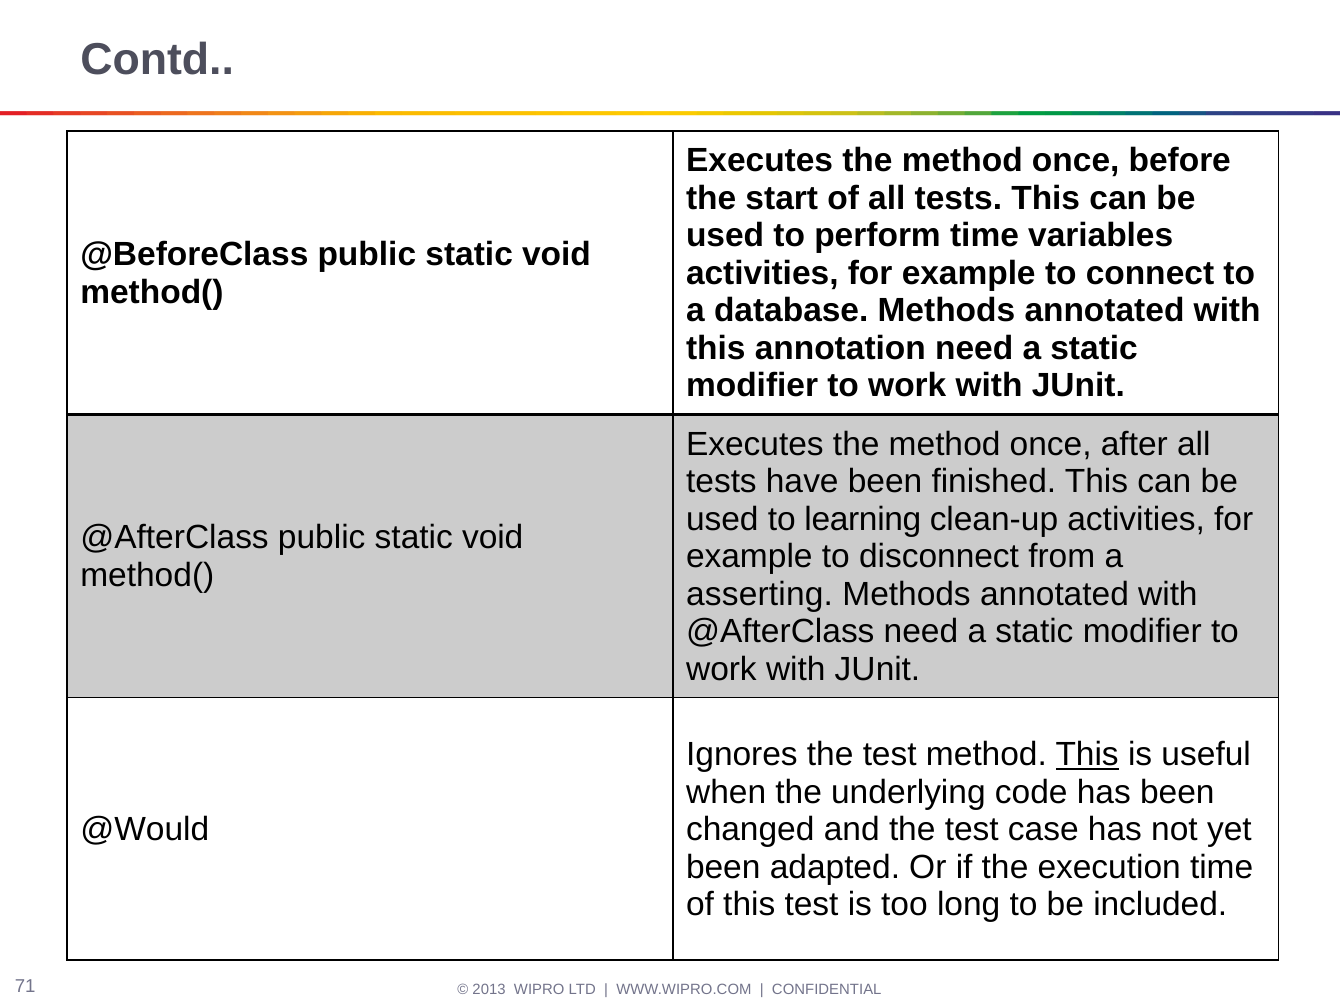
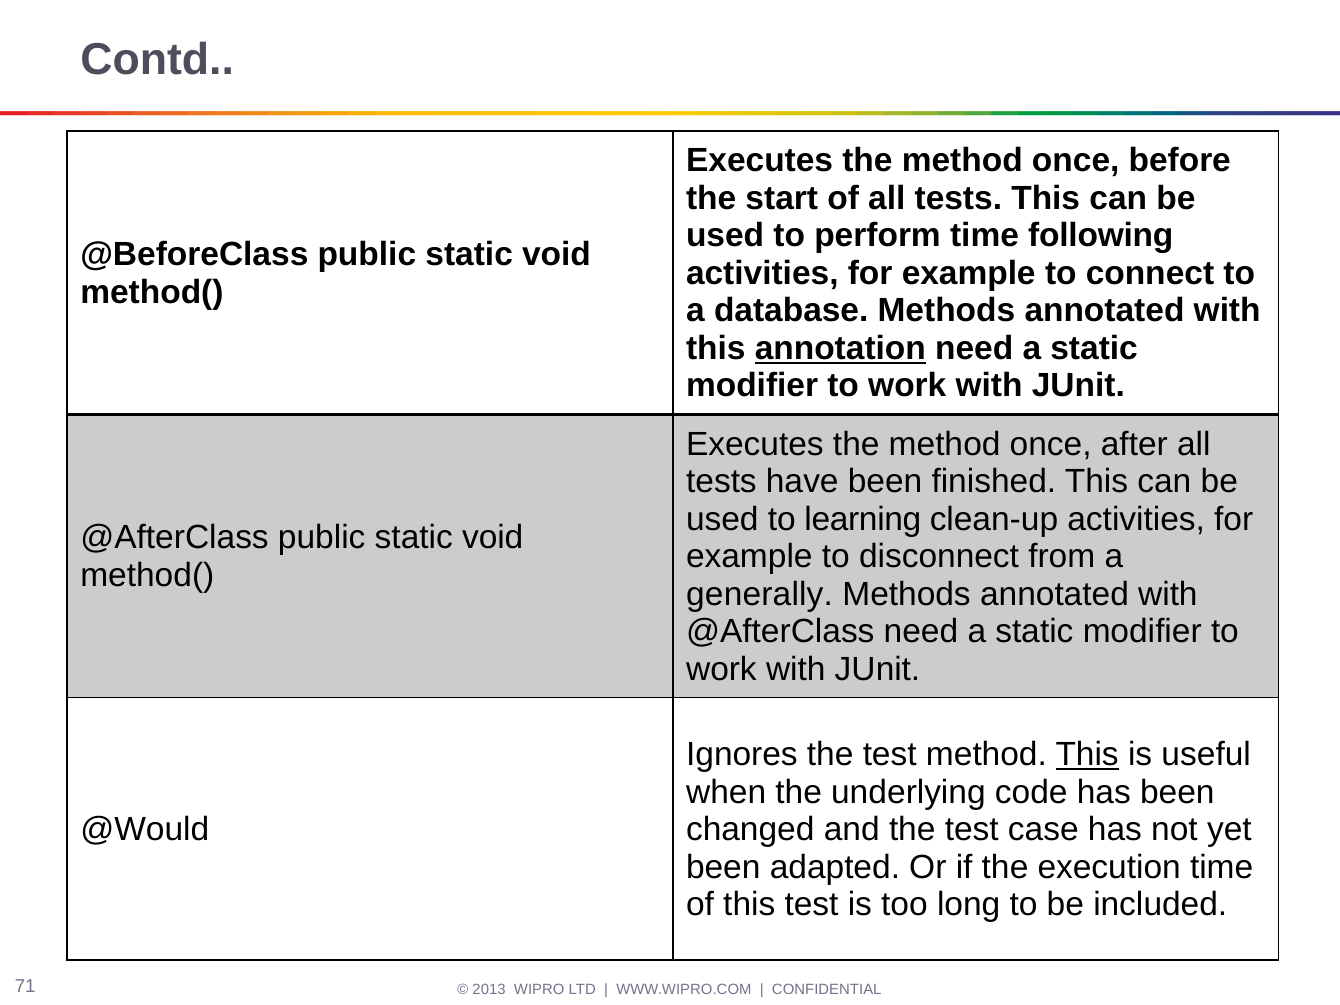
variables: variables -> following
annotation underline: none -> present
asserting: asserting -> generally
